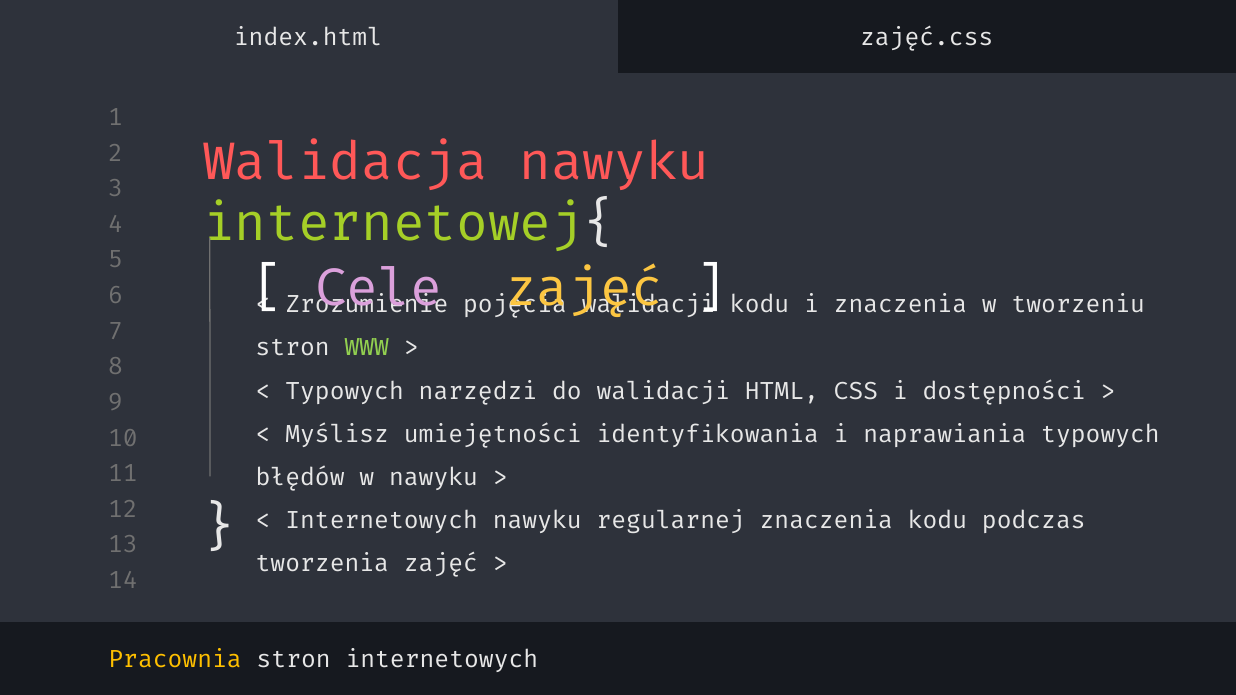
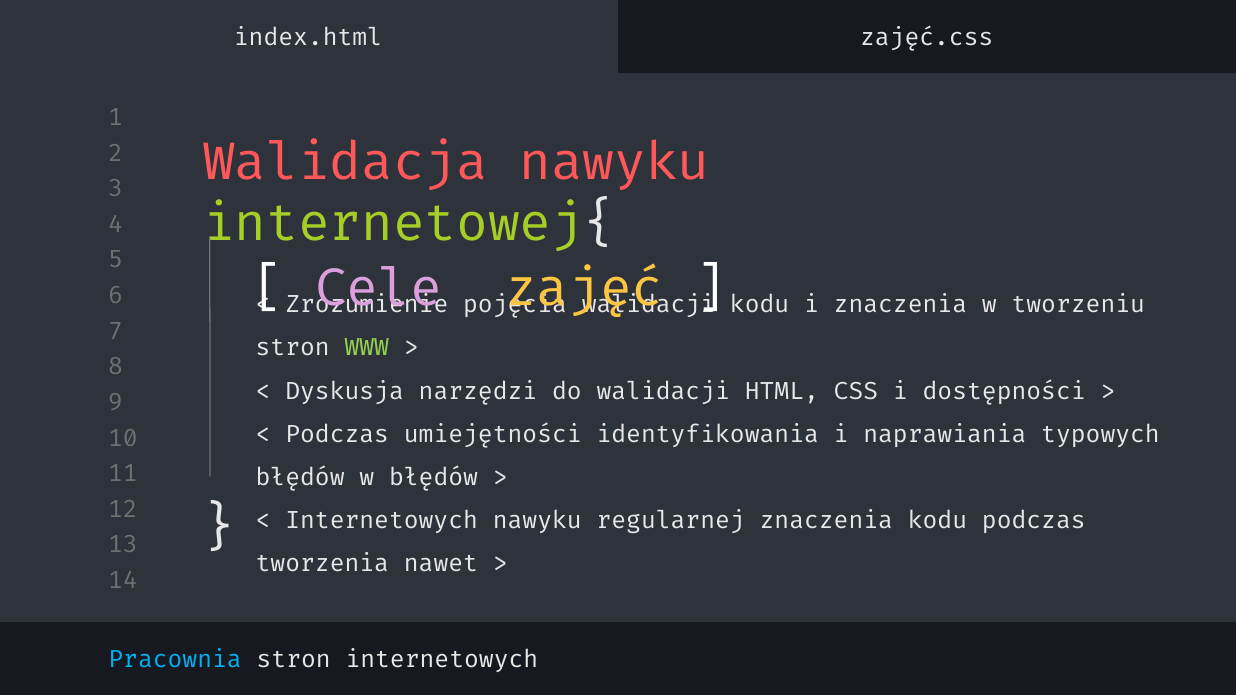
Typowych at (345, 391): Typowych -> Dyskusja
Myślisz at (337, 434): Myślisz -> Podczas
w nawyku: nawyku -> błędów
tworzenia zajęć: zajęć -> nawet
Pracownia colour: yellow -> light blue
